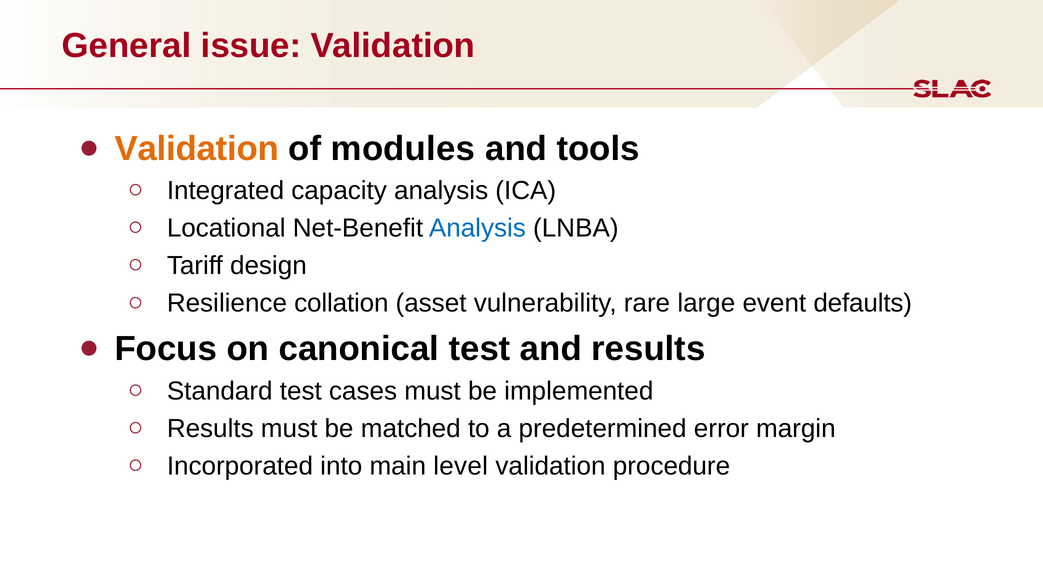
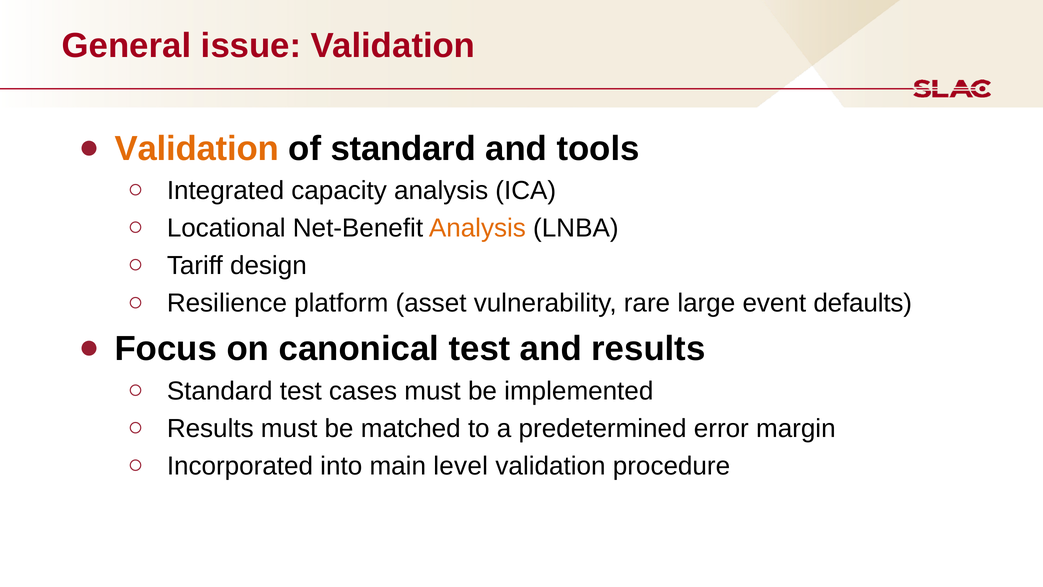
of modules: modules -> standard
Analysis at (477, 228) colour: blue -> orange
collation: collation -> platform
